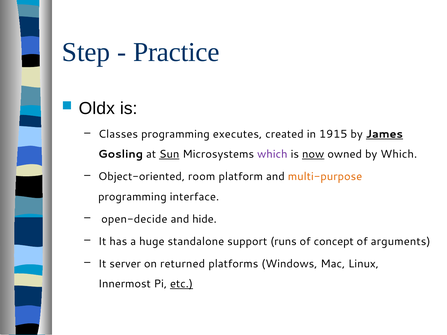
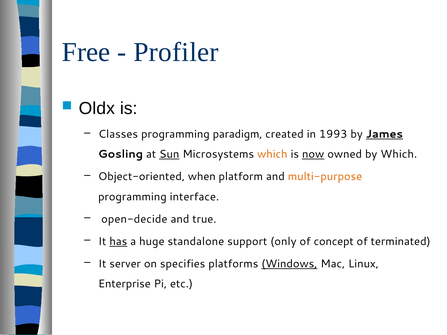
Step: Step -> Free
Practice: Practice -> Profiler
executes: executes -> paradigm
1915: 1915 -> 1993
which at (272, 154) colour: purple -> orange
room: room -> when
hide: hide -> true
has underline: none -> present
runs: runs -> only
arguments: arguments -> terminated
returned: returned -> specifies
Windows underline: none -> present
Innermost: Innermost -> Enterprise
etc underline: present -> none
